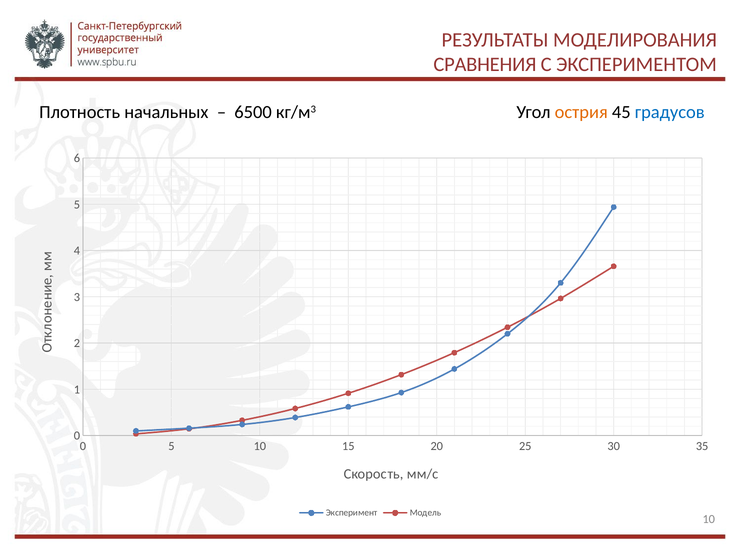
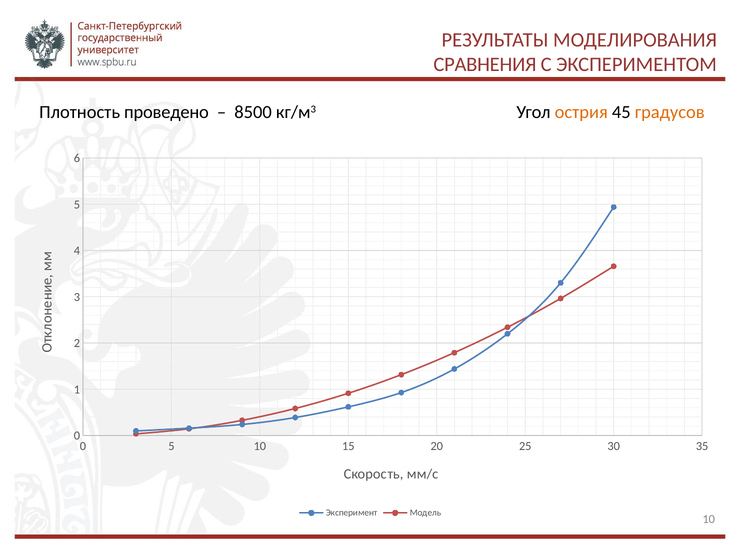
начальных: начальных -> проведено
6500: 6500 -> 8500
градусов colour: blue -> orange
